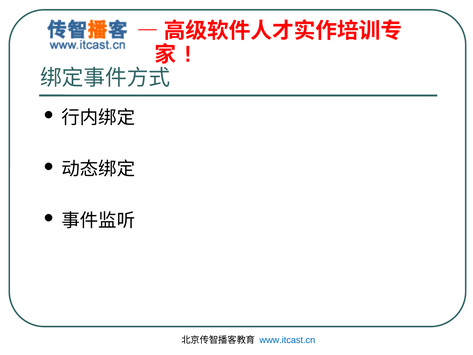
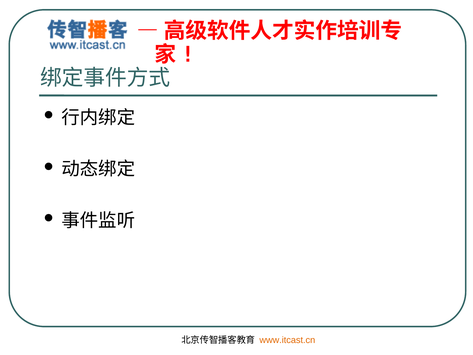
www.itcast.cn colour: blue -> orange
